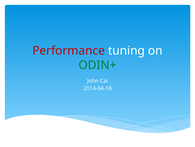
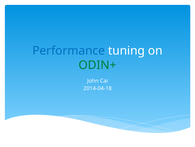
Performance colour: red -> blue
